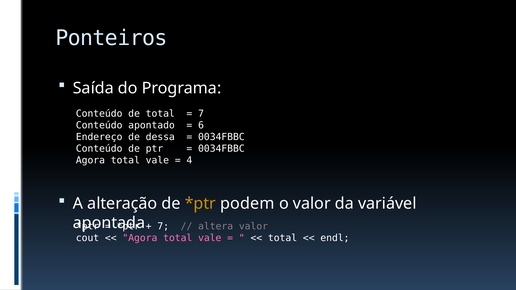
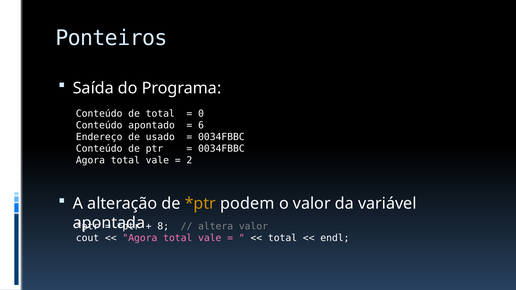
7 at (201, 114): 7 -> 0
dessa: dessa -> usado
4: 4 -> 2
7 at (163, 227): 7 -> 8
